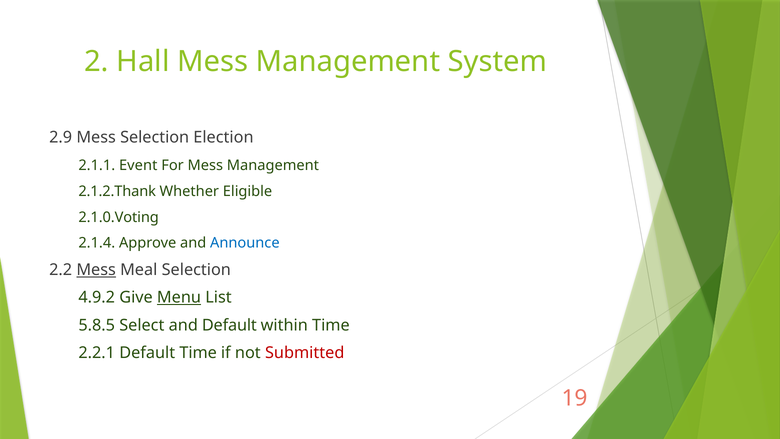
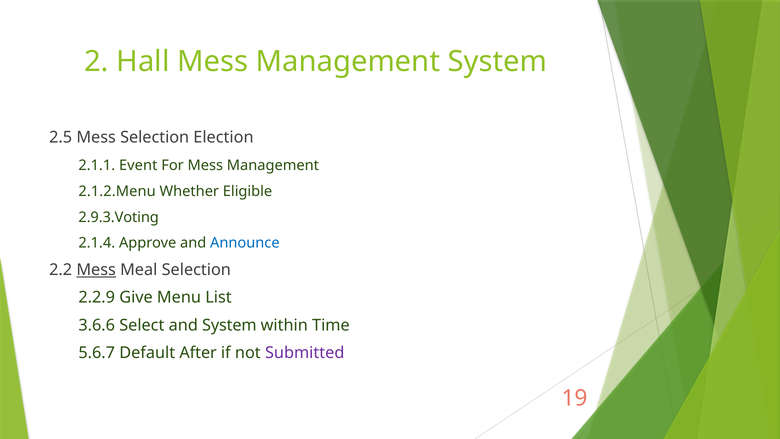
2.9: 2.9 -> 2.5
2.1.2.Thank: 2.1.2.Thank -> 2.1.2.Menu
2.1.0.Voting: 2.1.0.Voting -> 2.9.3.Voting
4.9.2: 4.9.2 -> 2.2.9
Menu underline: present -> none
5.8.5: 5.8.5 -> 3.6.6
and Default: Default -> System
2.2.1: 2.2.1 -> 5.6.7
Default Time: Time -> After
Submitted colour: red -> purple
